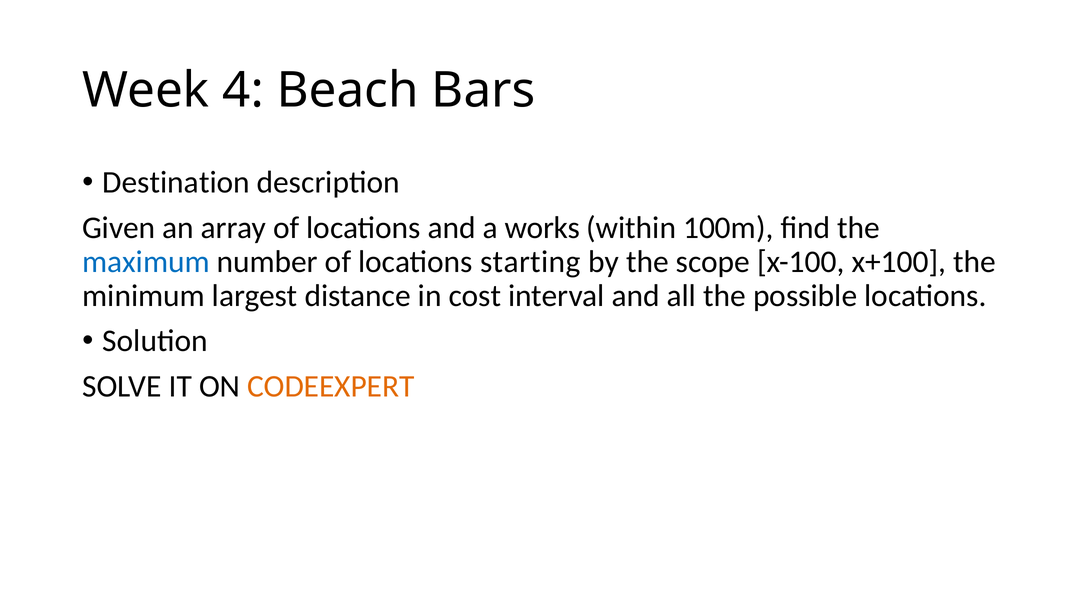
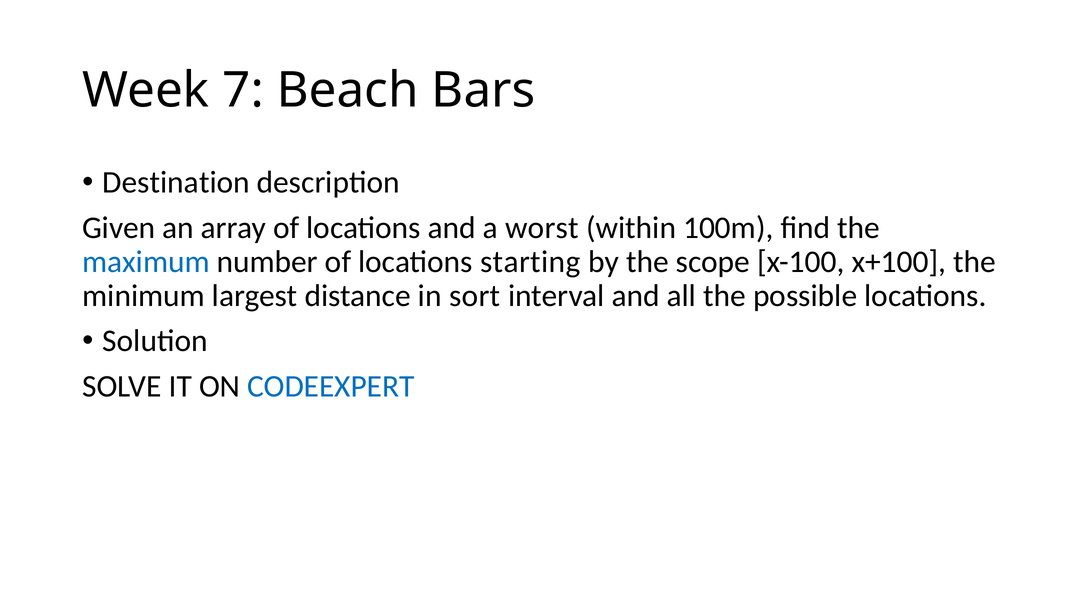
4: 4 -> 7
works: works -> worst
cost: cost -> sort
CODEEXPERT colour: orange -> blue
